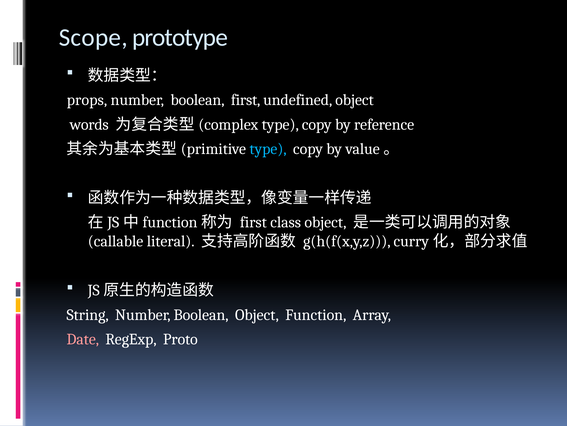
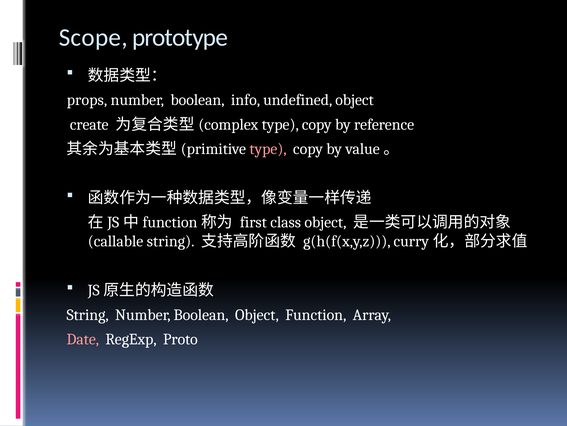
boolean first: first -> info
words: words -> create
type at (268, 149) colour: light blue -> pink
literal at (171, 241): literal -> string
